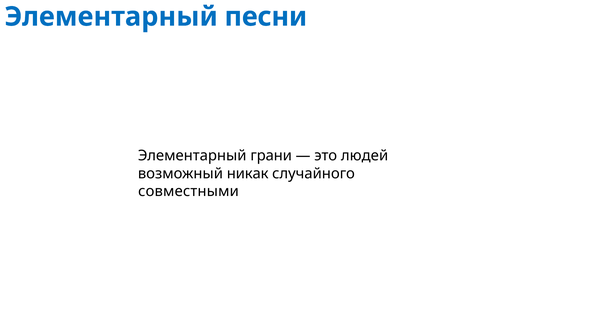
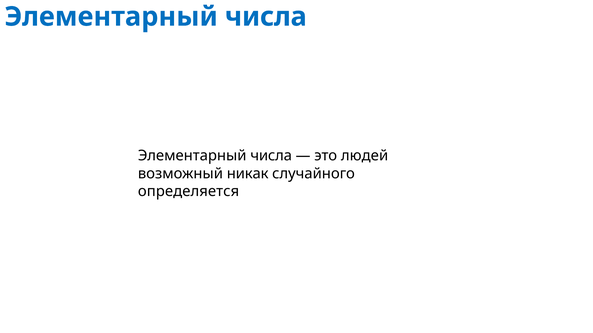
песни at (266, 17): песни -> числа
грани at (271, 156): грани -> числа
совместными: совместными -> определяется
